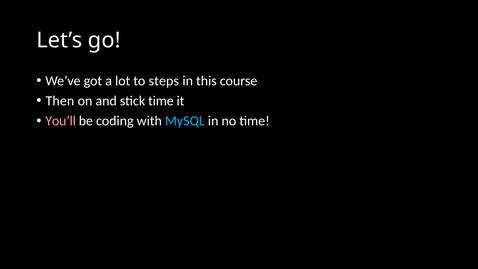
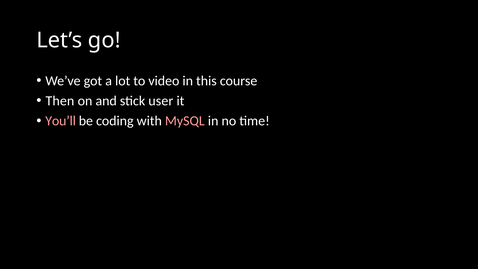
steps: steps -> video
stick time: time -> user
MySQL colour: light blue -> pink
